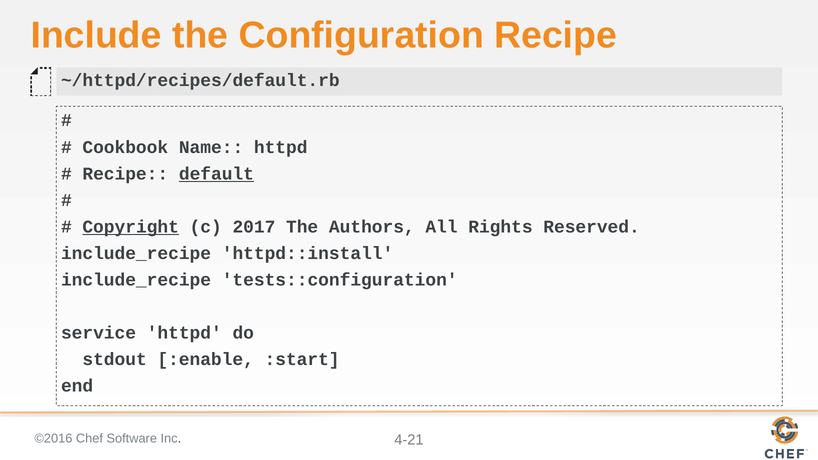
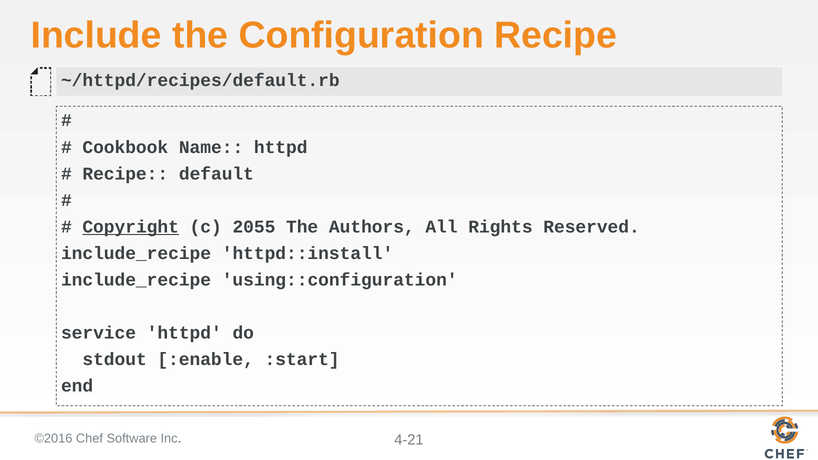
default underline: present -> none
2017: 2017 -> 2055
tests::configuration: tests::configuration -> using::configuration
